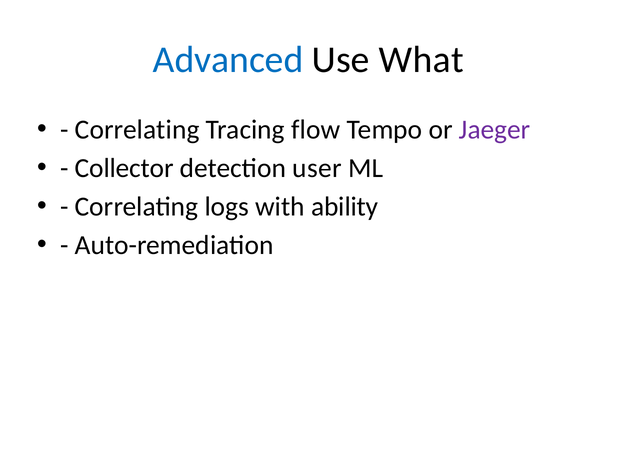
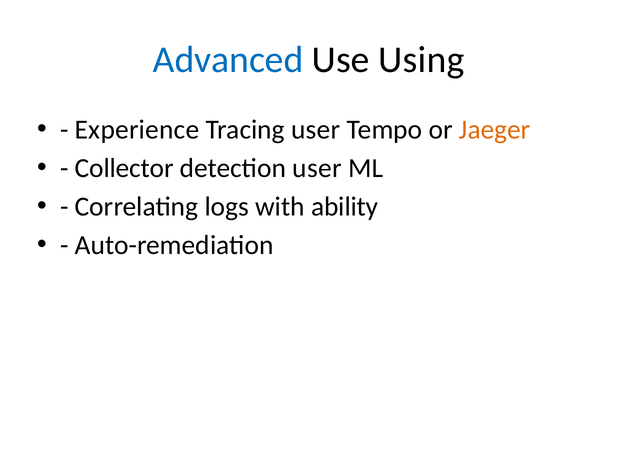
What: What -> Using
Correlating at (137, 130): Correlating -> Experience
Tracing flow: flow -> user
Jaeger colour: purple -> orange
